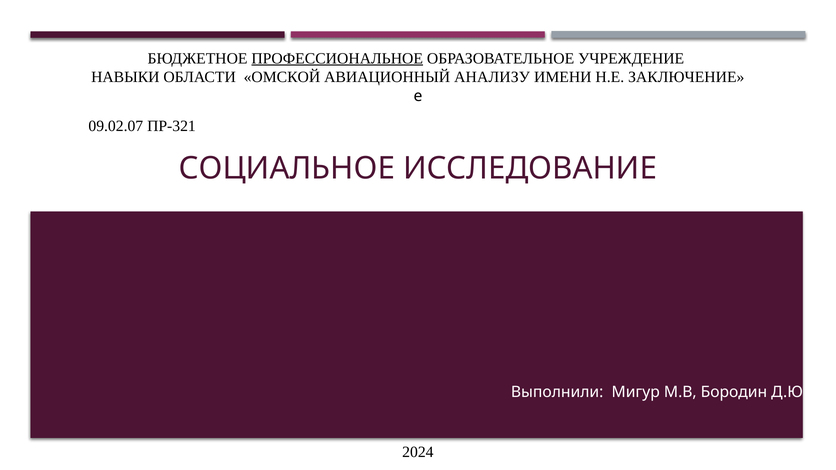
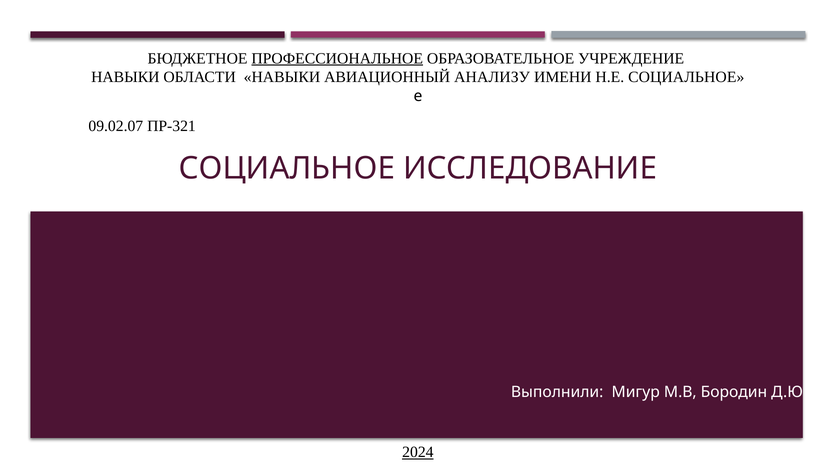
ОБЛАСТИ ОМСКОЙ: ОМСКОЙ -> НАВЫКИ
Н.Е ЗАКЛЮЧЕНИЕ: ЗАКЛЮЧЕНИЕ -> СОЦИАЛЬНОЕ
2024 underline: none -> present
